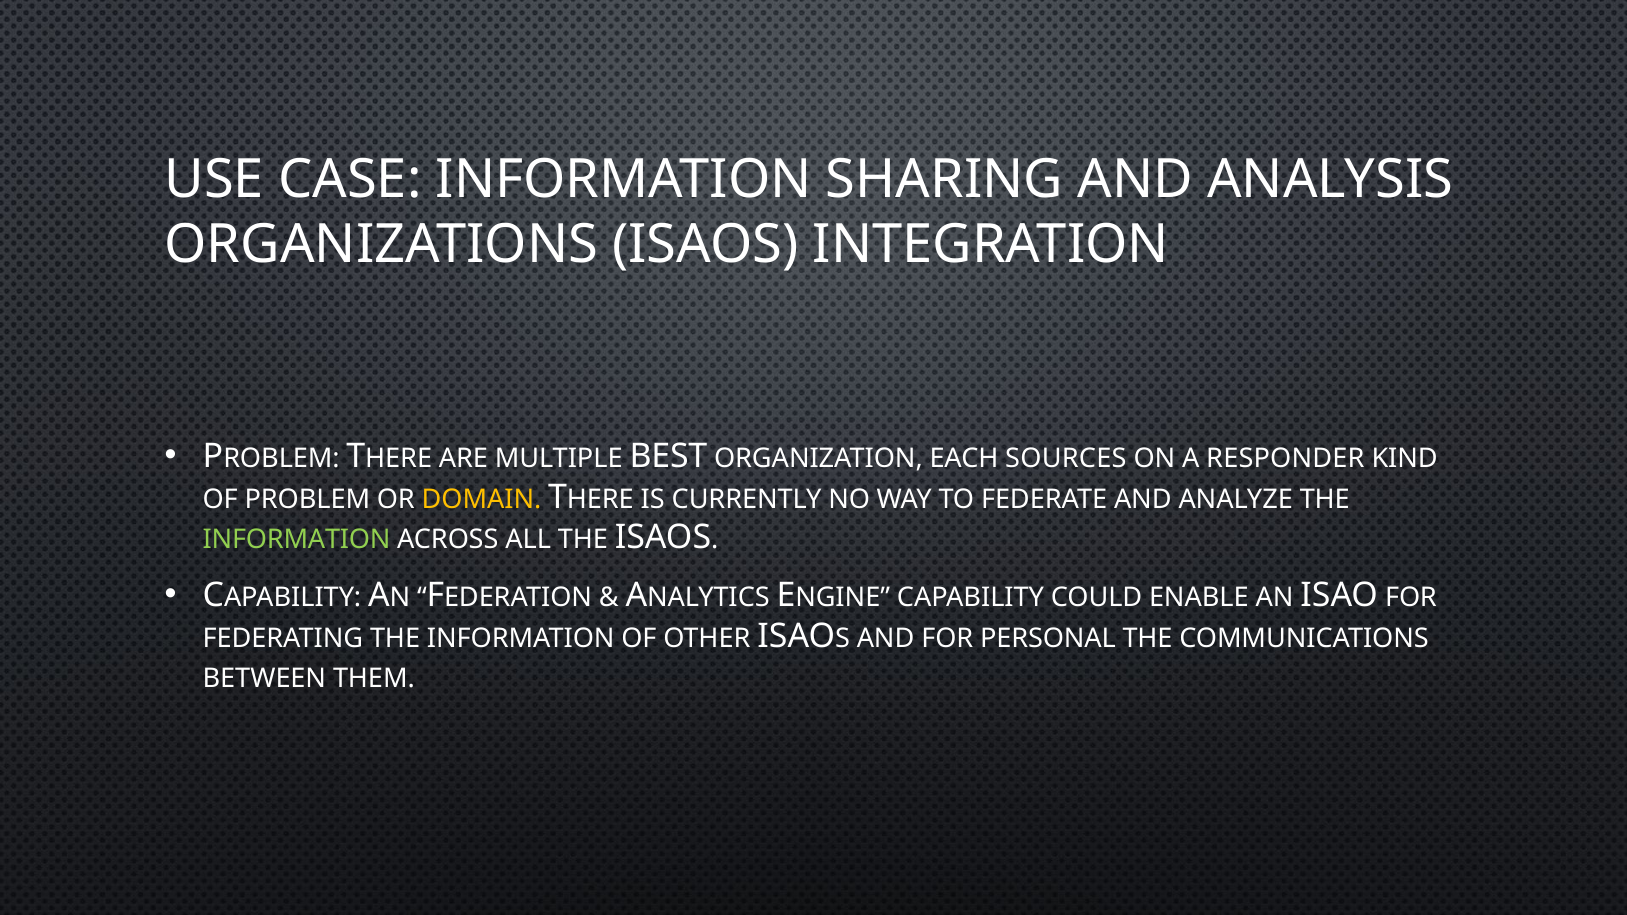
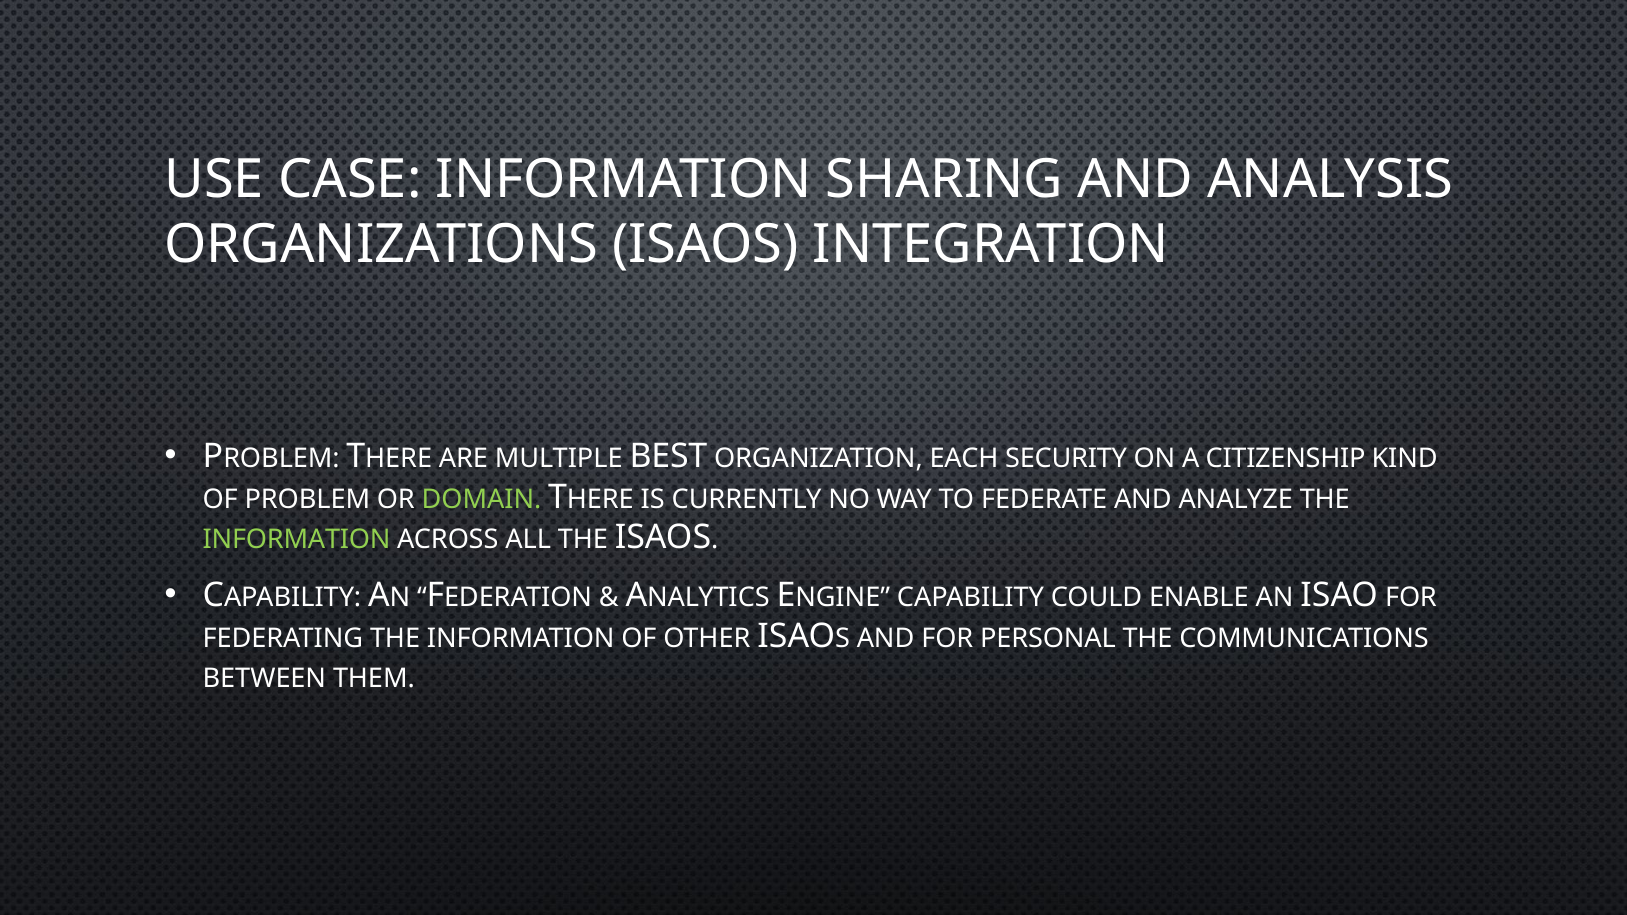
SOURCES: SOURCES -> SECURITY
RESPONDER: RESPONDER -> CITIZENSHIP
DOMAIN colour: yellow -> light green
